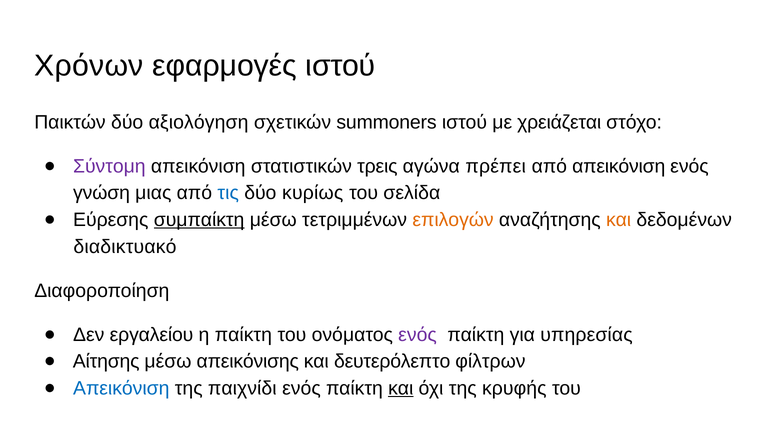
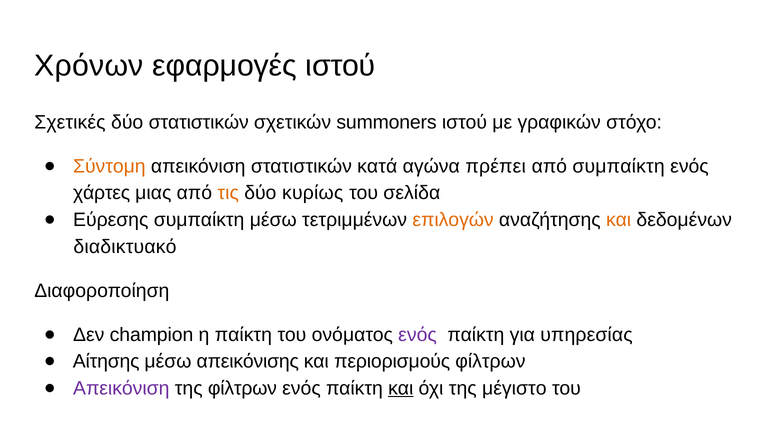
Παικτών: Παικτών -> Σχετικές
δύο αξιολόγηση: αξιολόγηση -> στατιστικών
χρειάζεται: χρειάζεται -> γραφικών
Σύντομη colour: purple -> orange
τρεις: τρεις -> κατά
από απεικόνιση: απεικόνιση -> συμπαίκτη
γνώση: γνώση -> χάρτες
τις colour: blue -> orange
συμπαίκτη at (199, 220) underline: present -> none
εργαλείου: εργαλείου -> champion
δευτερόλεπτο: δευτερόλεπτο -> περιορισμούς
Απεικόνιση at (121, 388) colour: blue -> purple
της παιχνίδι: παιχνίδι -> φίλτρων
κρυφής: κρυφής -> μέγιστο
